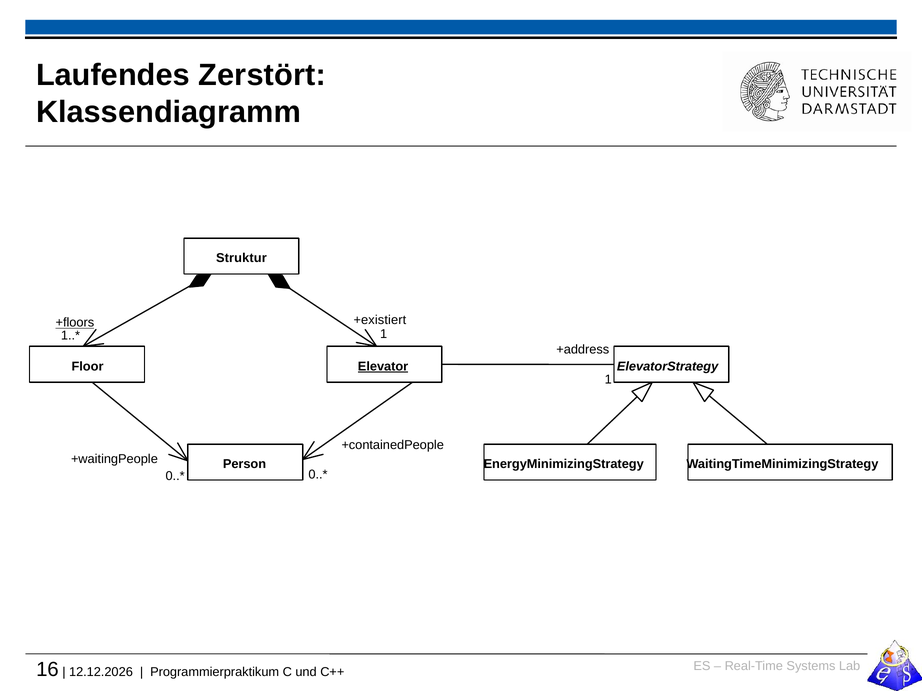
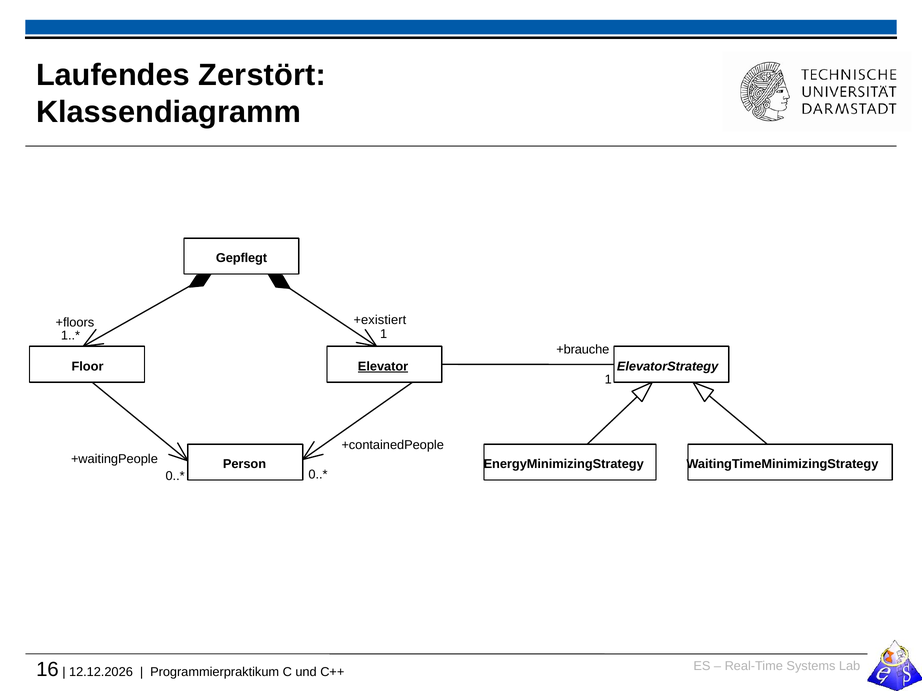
Struktur: Struktur -> Gepflegt
+floors underline: present -> none
+address: +address -> +brauche
